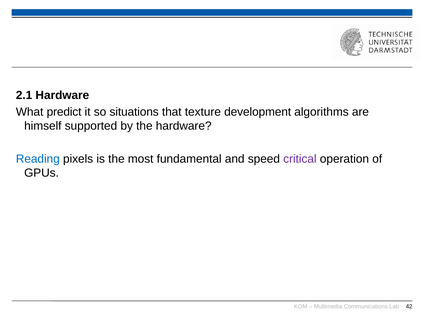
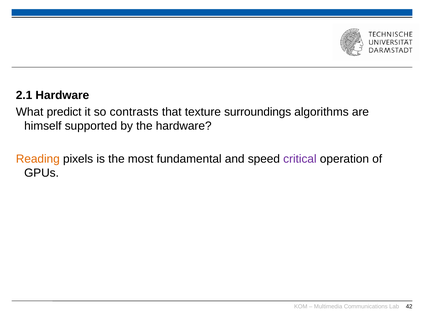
situations: situations -> contrasts
development: development -> surroundings
Reading colour: blue -> orange
